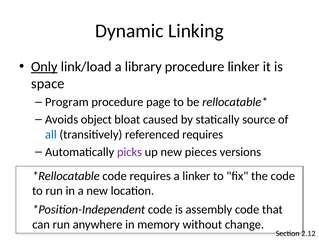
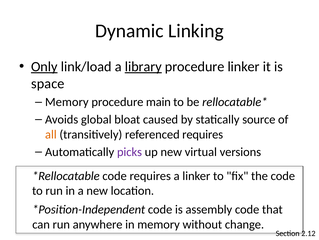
library underline: none -> present
Program at (67, 102): Program -> Memory
page: page -> main
object: object -> global
all colour: blue -> orange
pieces: pieces -> virtual
